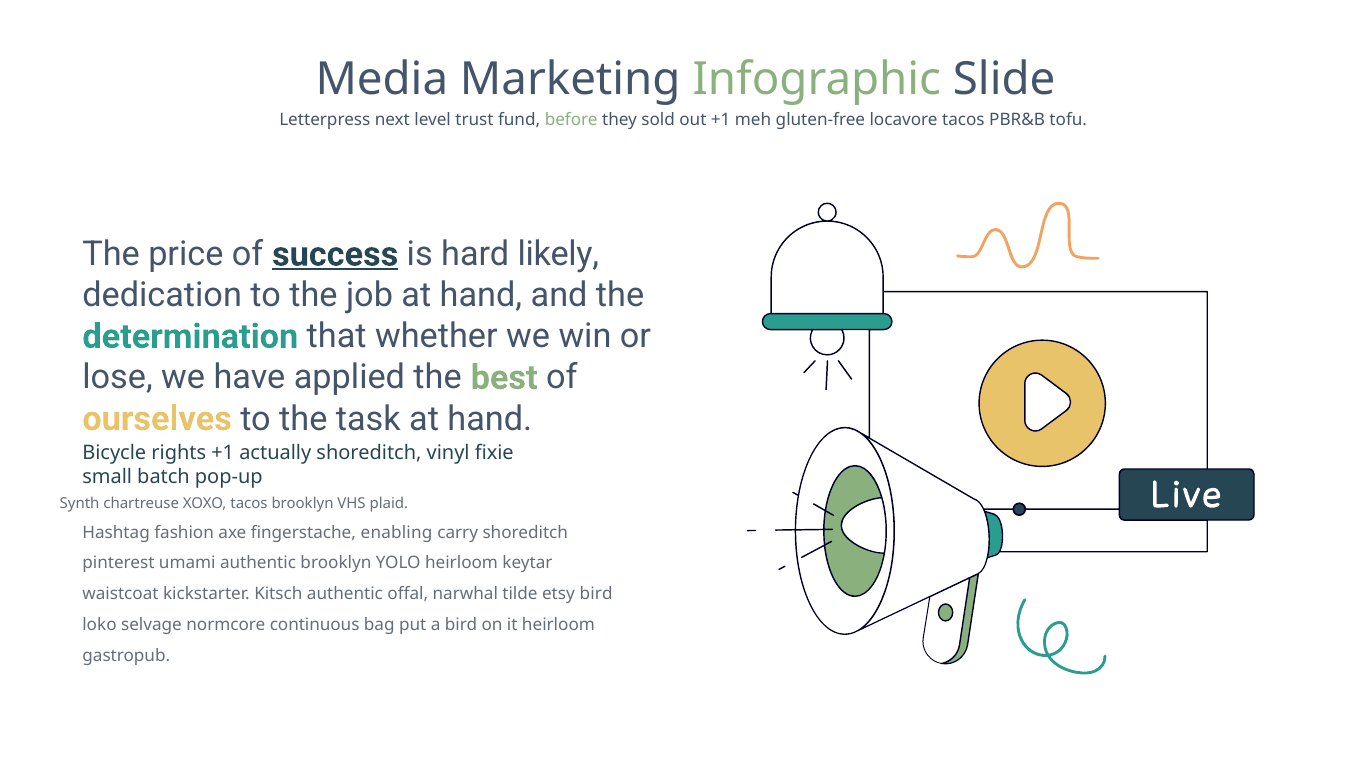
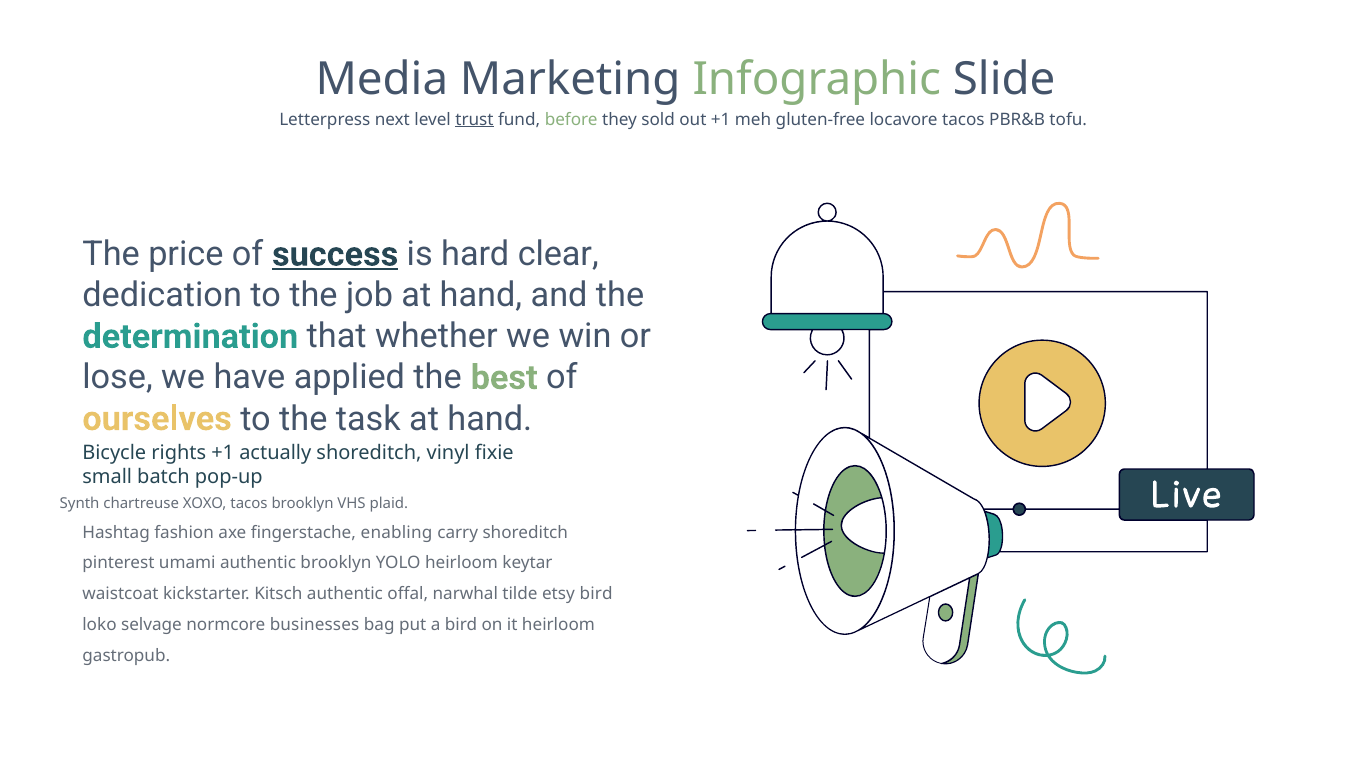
trust underline: none -> present
likely: likely -> clear
continuous: continuous -> businesses
